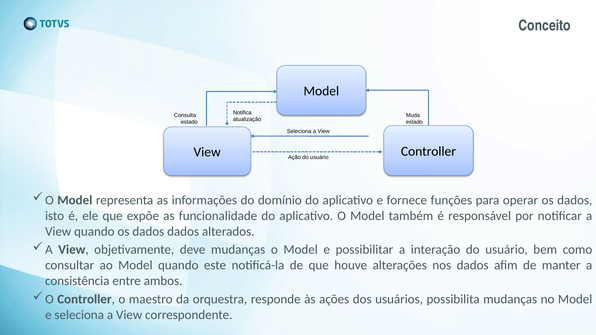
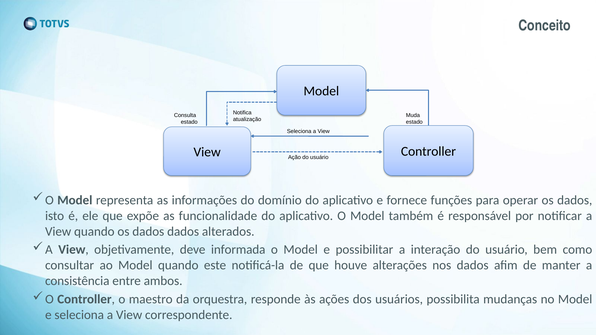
deve mudanças: mudanças -> informada
